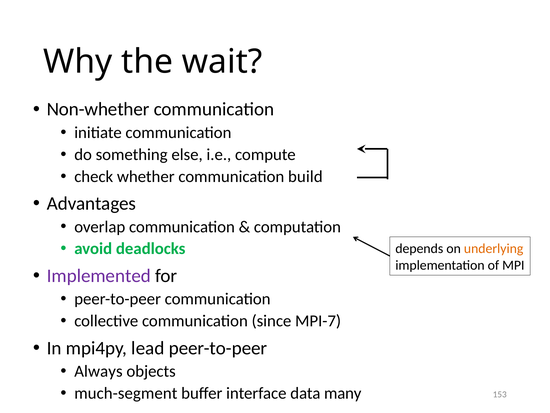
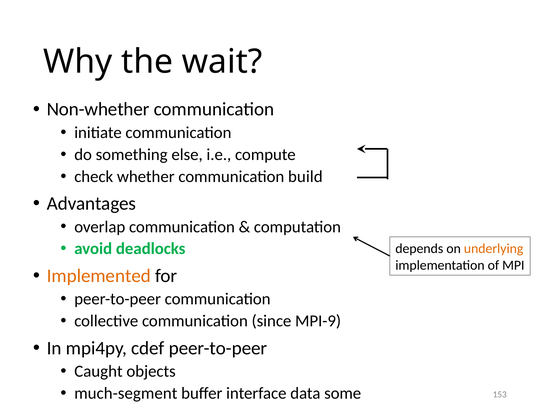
Implemented colour: purple -> orange
MPI-7: MPI-7 -> MPI-9
lead: lead -> cdef
Always: Always -> Caught
many: many -> some
